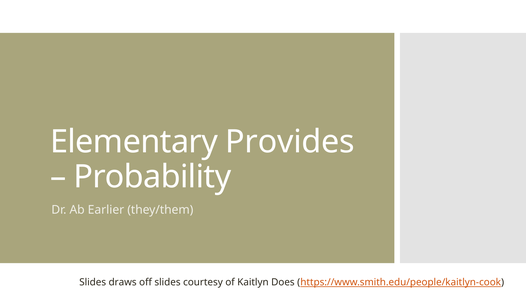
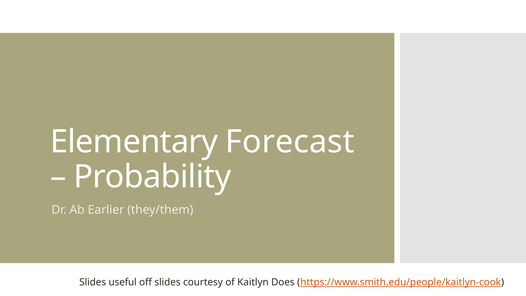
Provides: Provides -> Forecast
draws: draws -> useful
